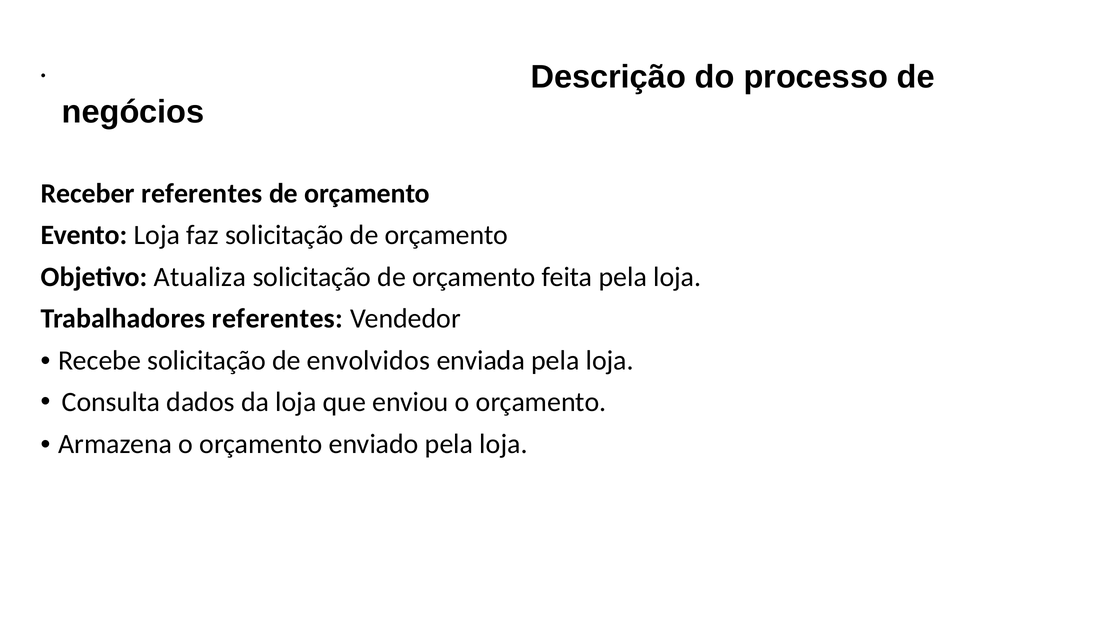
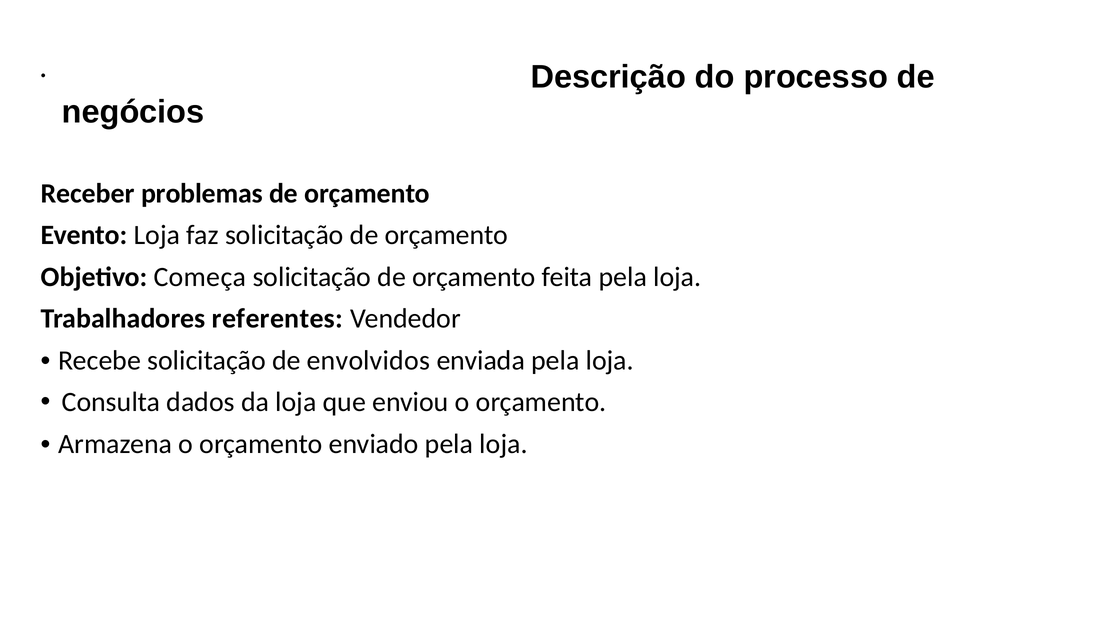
Receber referentes: referentes -> problemas
Atualiza: Atualiza -> Começa
